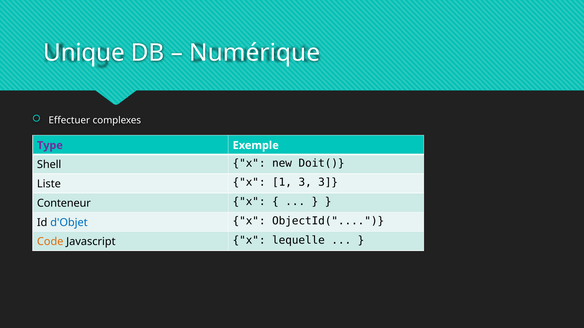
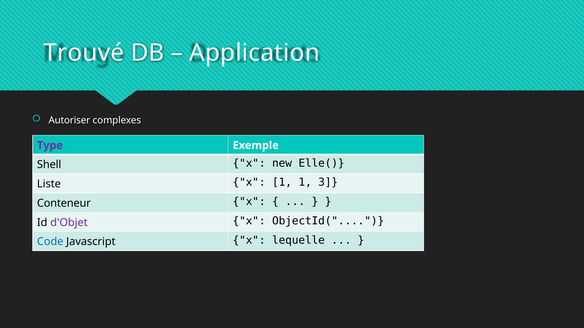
Unique: Unique -> Trouvé
Numérique: Numérique -> Application
Effectuer: Effectuer -> Autoriser
Doit(: Doit( -> Elle(
1 3: 3 -> 1
d'Objet colour: blue -> purple
Code colour: orange -> blue
